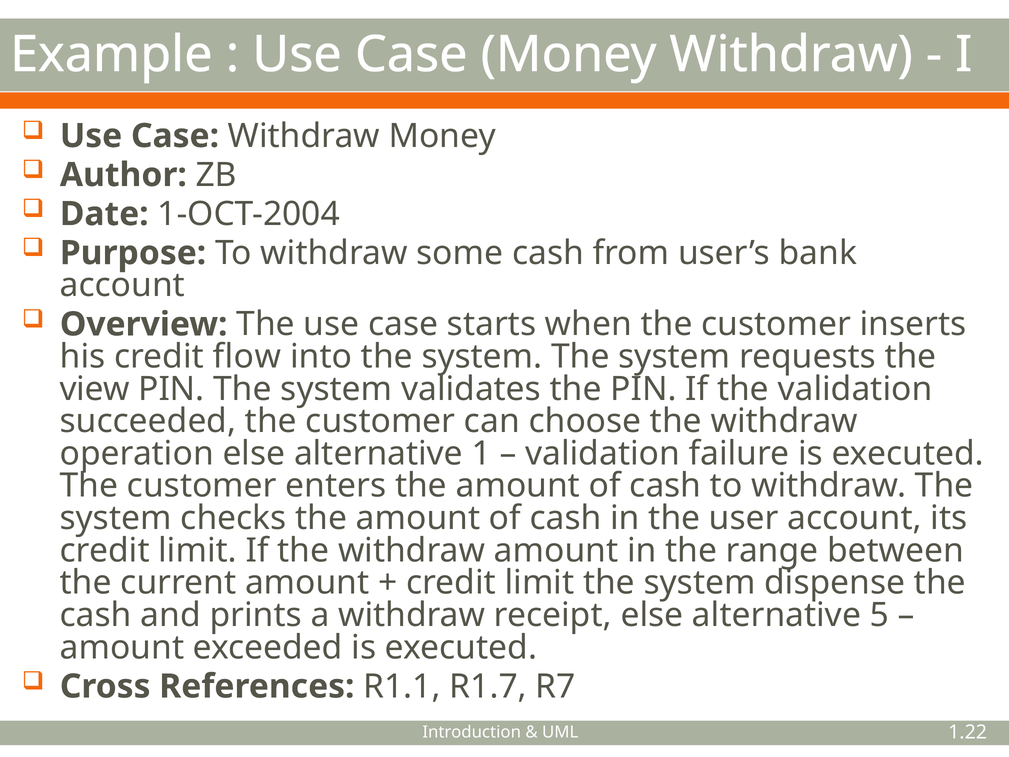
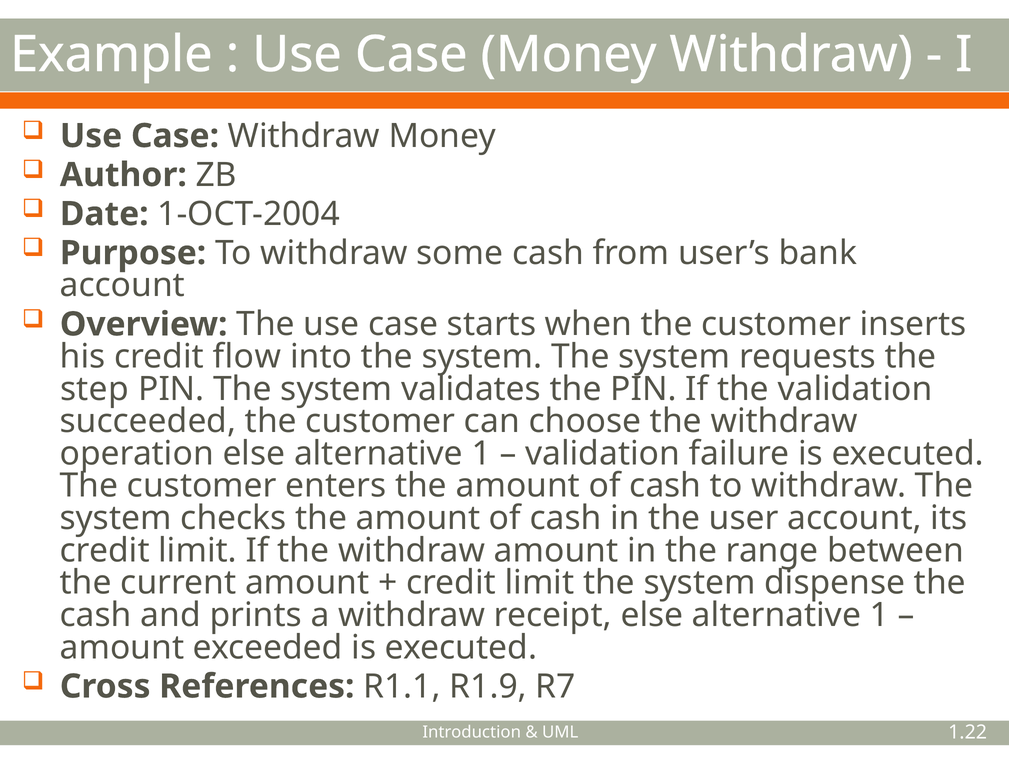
view: view -> step
receipt else alternative 5: 5 -> 1
R1.7: R1.7 -> R1.9
